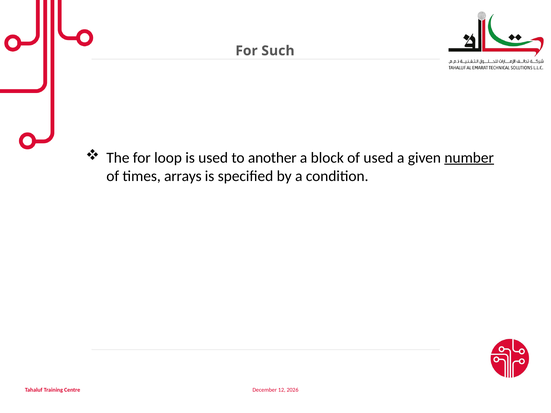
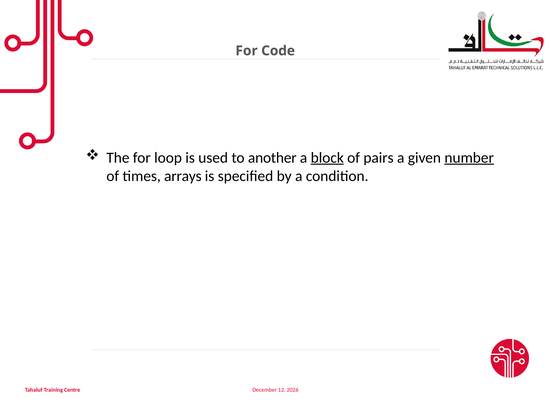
Such: Such -> Code
block underline: none -> present
of used: used -> pairs
